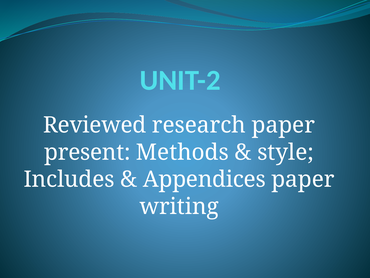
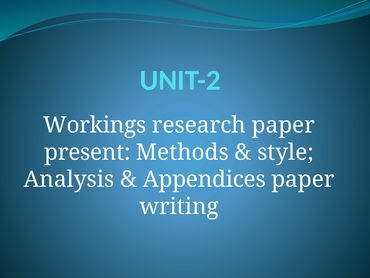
Reviewed: Reviewed -> Workings
Includes: Includes -> Analysis
